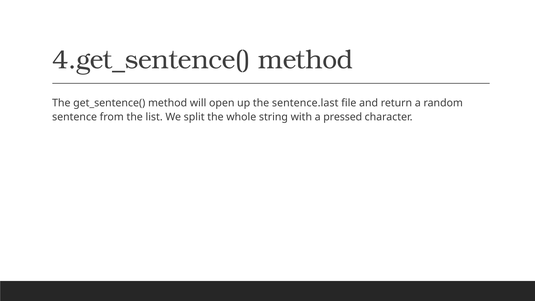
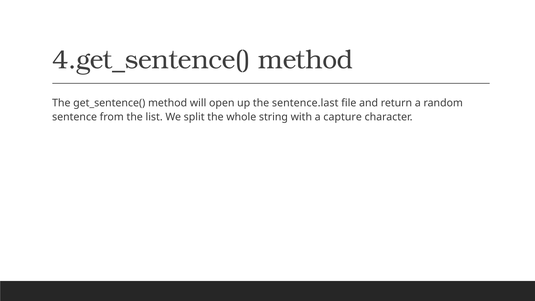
pressed: pressed -> capture
